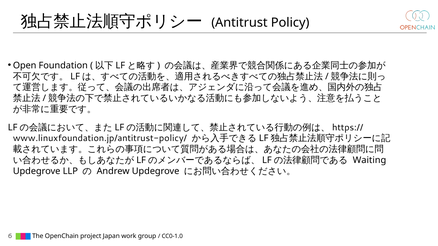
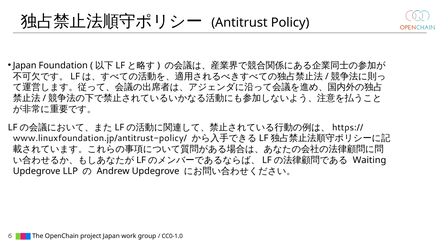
Open at (25, 66): Open -> Japan
